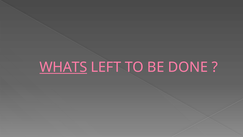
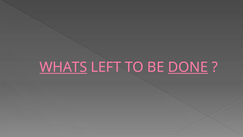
DONE underline: none -> present
